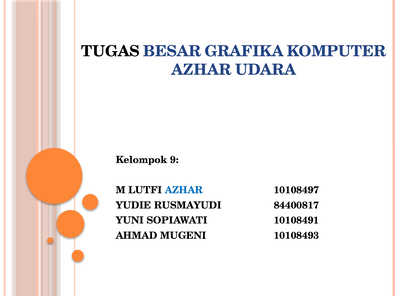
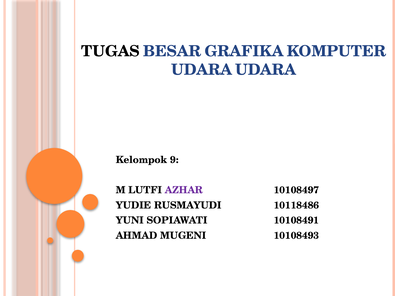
AZHAR at (201, 70): AZHAR -> UDARA
AZHAR at (184, 190) colour: blue -> purple
84400817: 84400817 -> 10118486
